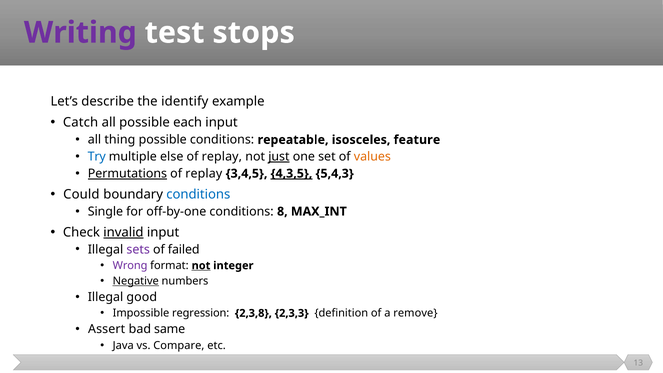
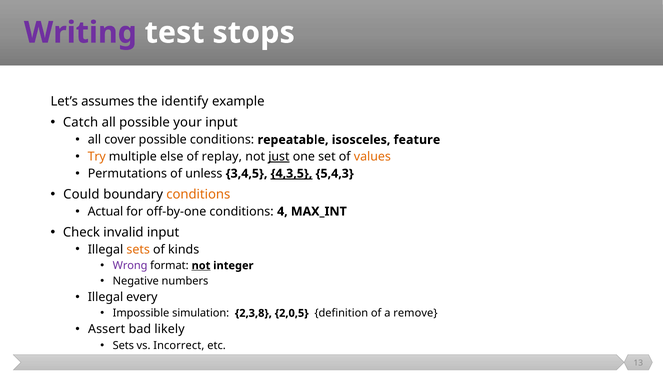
describe: describe -> assumes
each: each -> your
thing: thing -> cover
Try colour: blue -> orange
Permutations underline: present -> none
replay at (204, 174): replay -> unless
conditions at (198, 194) colour: blue -> orange
Single: Single -> Actual
8: 8 -> 4
invalid underline: present -> none
sets at (138, 249) colour: purple -> orange
failed: failed -> kinds
Negative underline: present -> none
good: good -> every
regression: regression -> simulation
2,3,3: 2,3,3 -> 2,0,5
same: same -> likely
Java at (123, 345): Java -> Sets
Compare: Compare -> Incorrect
